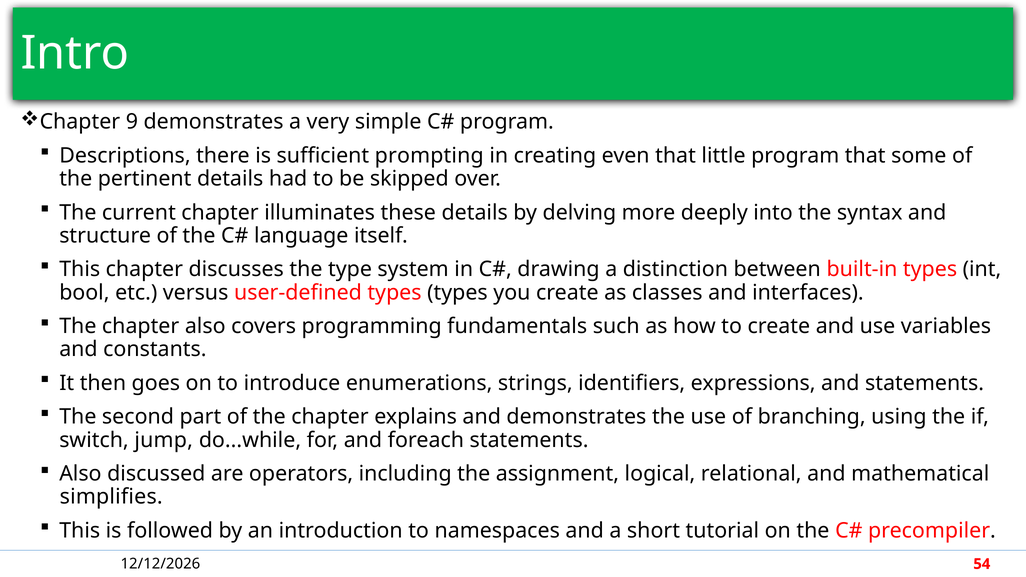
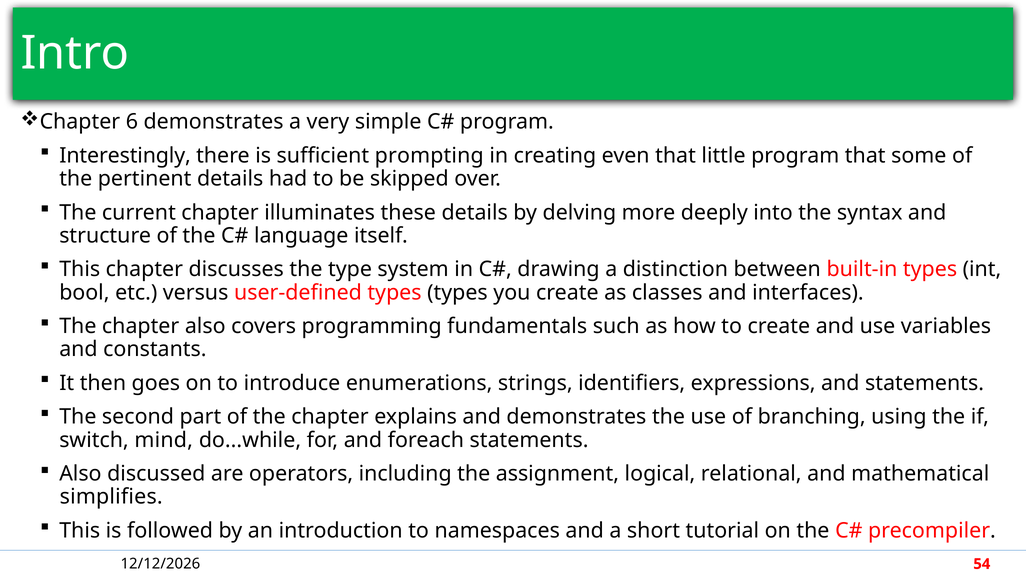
9: 9 -> 6
Descriptions: Descriptions -> Interestingly
jump: jump -> mind
